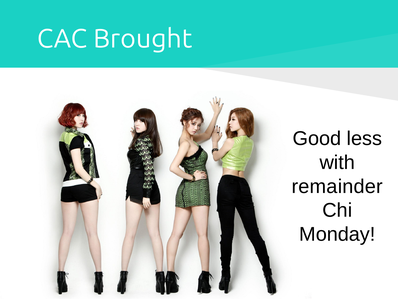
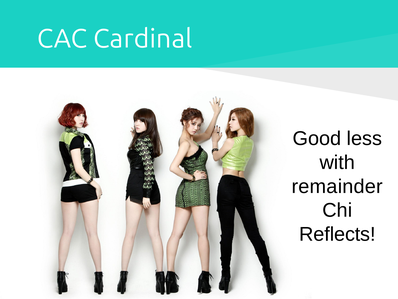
Brought: Brought -> Cardinal
Monday: Monday -> Reflects
